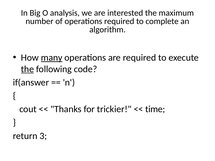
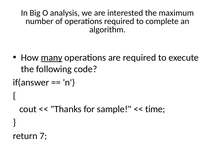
the at (27, 69) underline: present -> none
trickier: trickier -> sample
3: 3 -> 7
